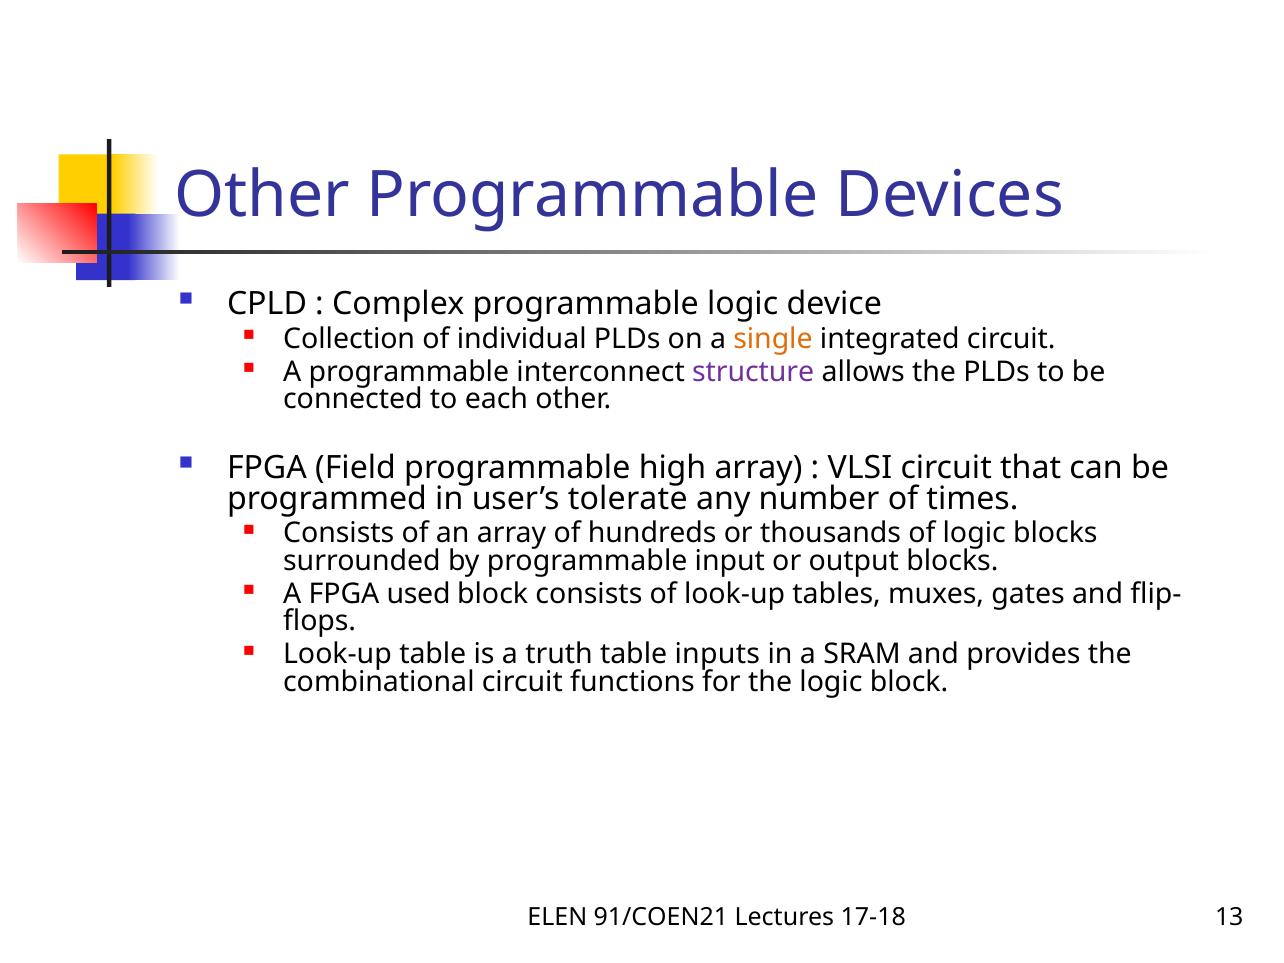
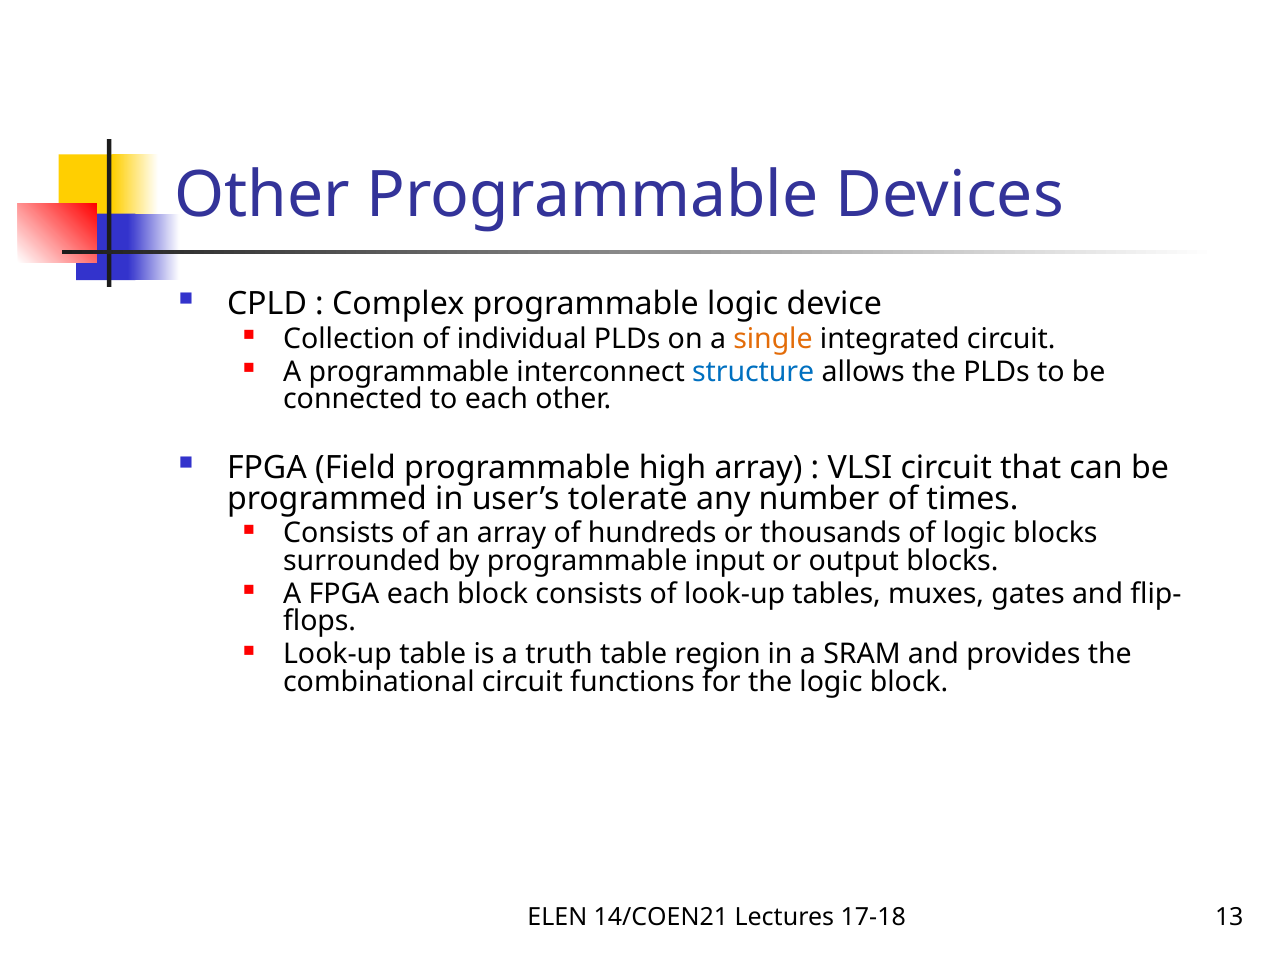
structure colour: purple -> blue
FPGA used: used -> each
inputs: inputs -> region
91/COEN21: 91/COEN21 -> 14/COEN21
